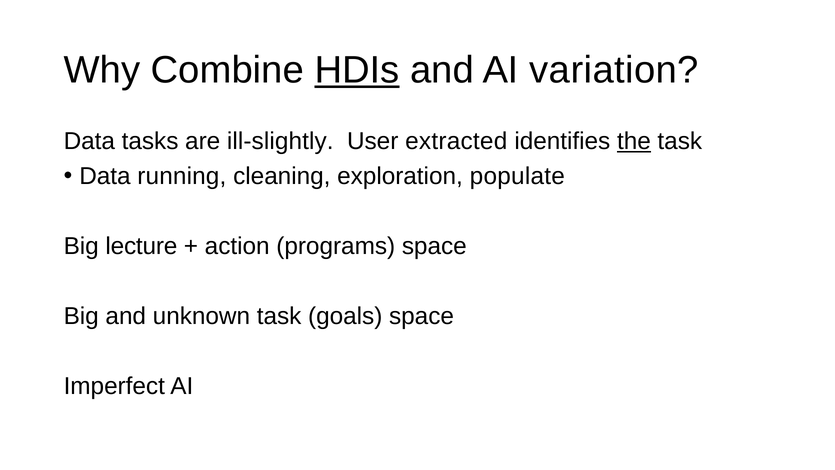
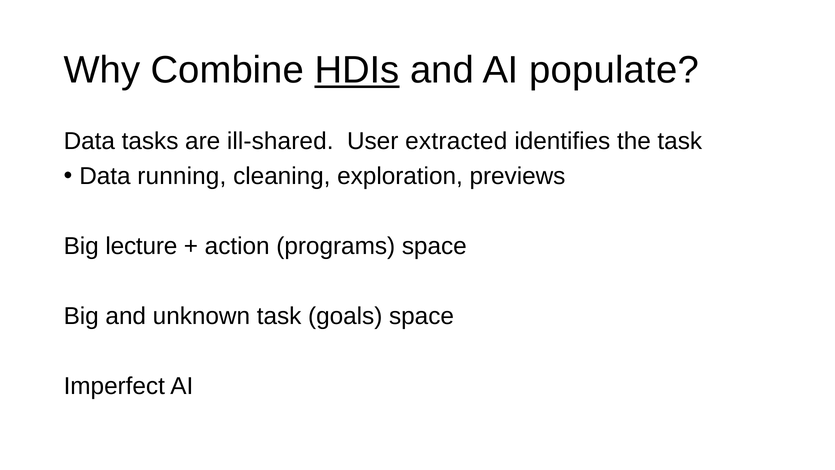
variation: variation -> populate
ill-slightly: ill-slightly -> ill-shared
the underline: present -> none
populate: populate -> previews
